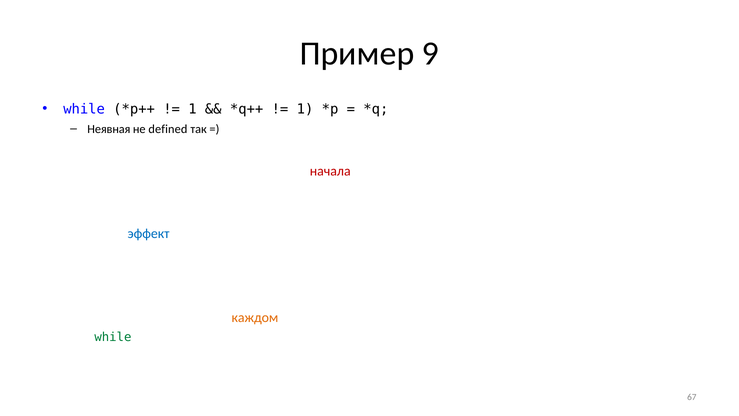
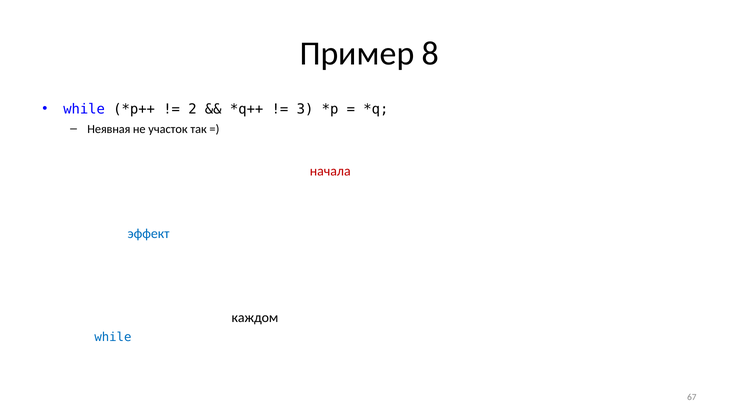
9: 9 -> 8
1 at (192, 109): 1 -> 2
1 at (305, 109): 1 -> 3
defined: defined -> участок
каждом colour: orange -> black
while at (113, 337) colour: green -> blue
